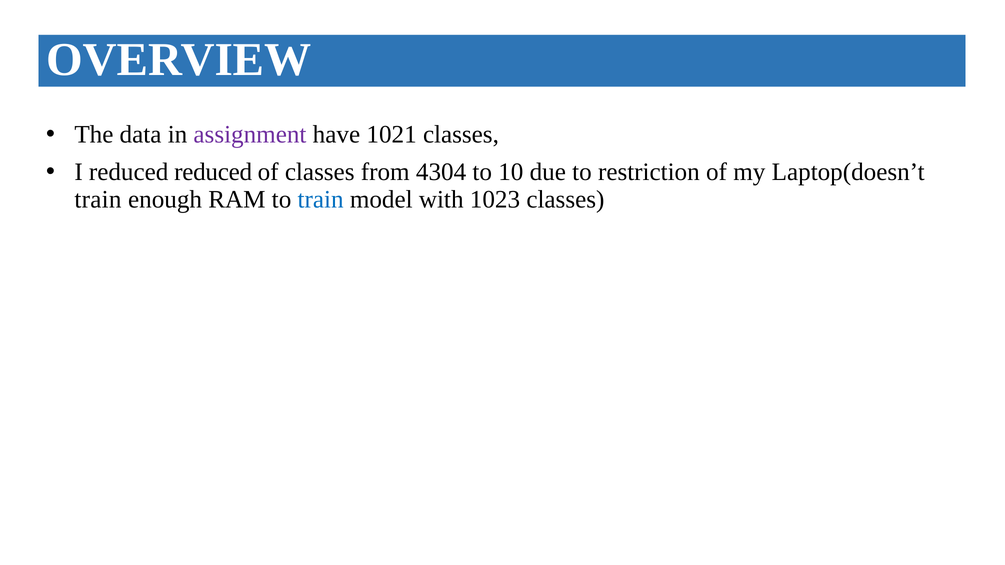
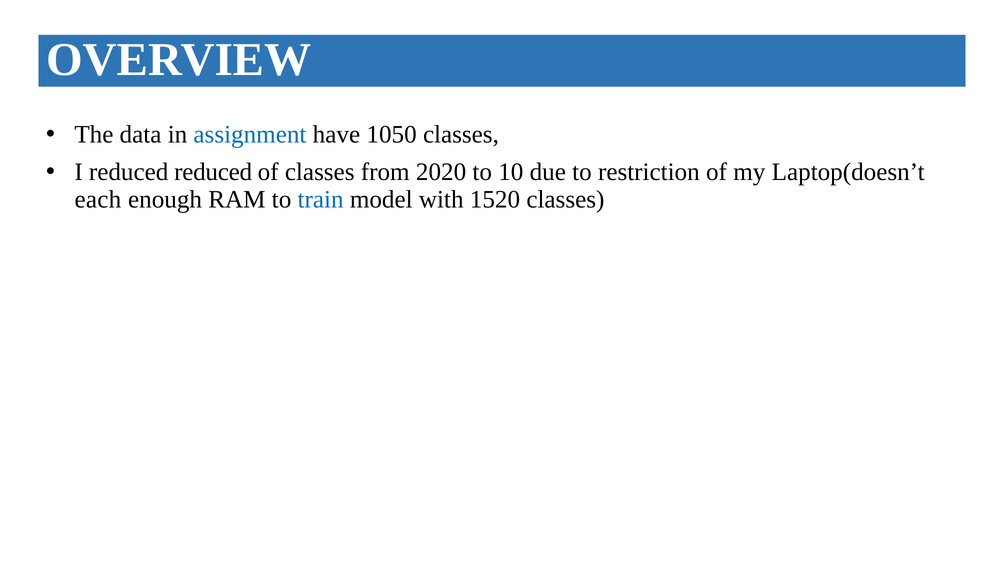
assignment colour: purple -> blue
1021: 1021 -> 1050
4304: 4304 -> 2020
train at (98, 199): train -> each
1023: 1023 -> 1520
